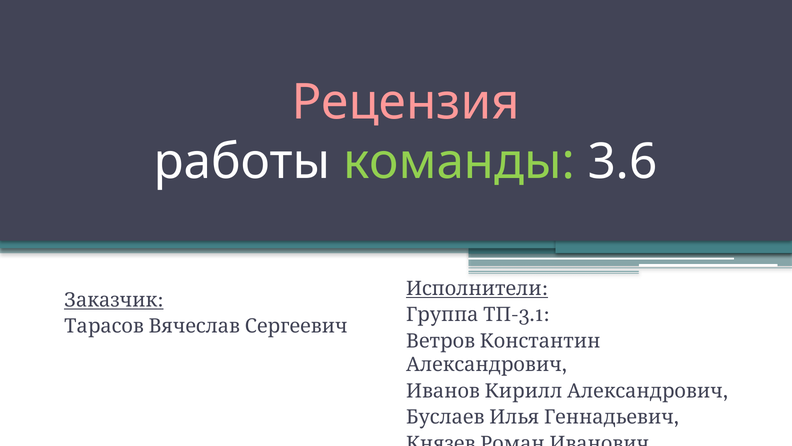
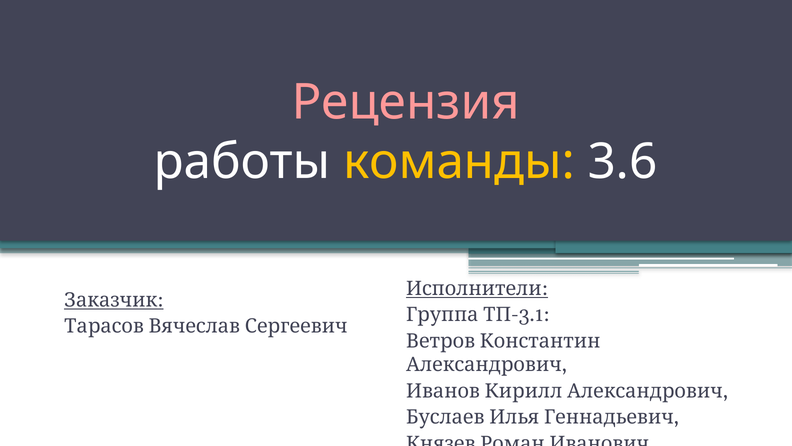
команды colour: light green -> yellow
